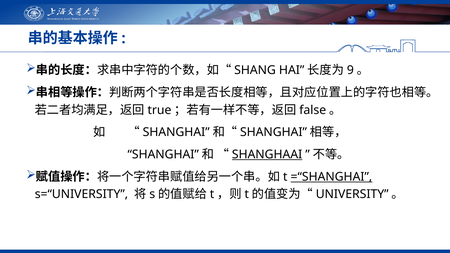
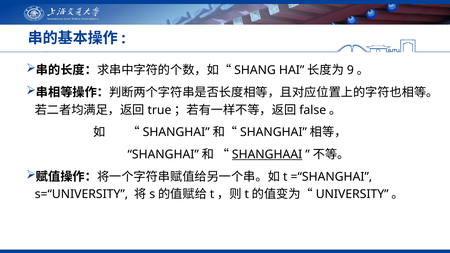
=“SHANGHAI underline: present -> none
